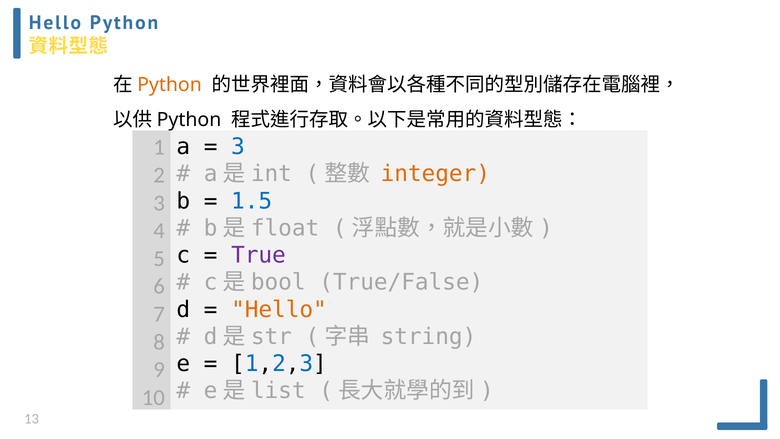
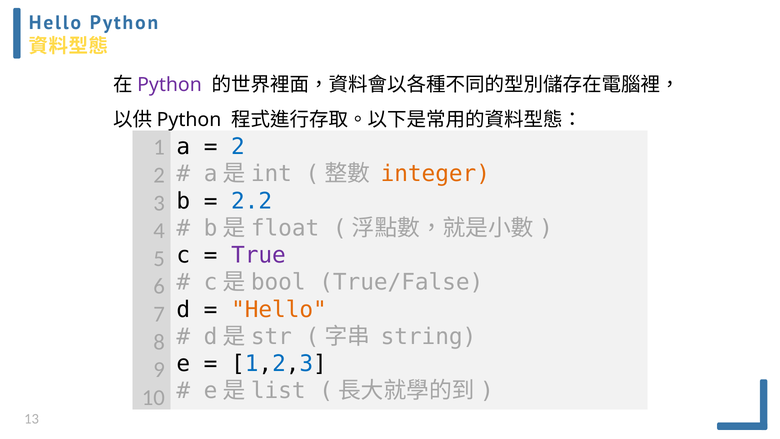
Python at (170, 85) colour: orange -> purple
3 at (238, 147): 3 -> 2
1.5: 1.5 -> 2.2
